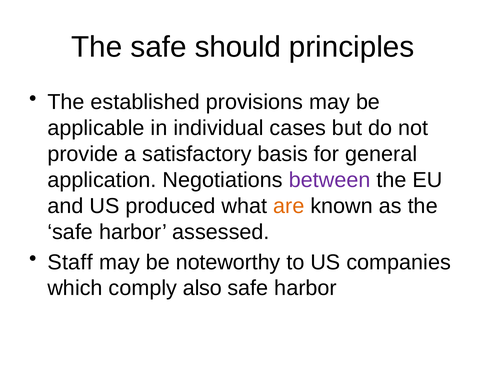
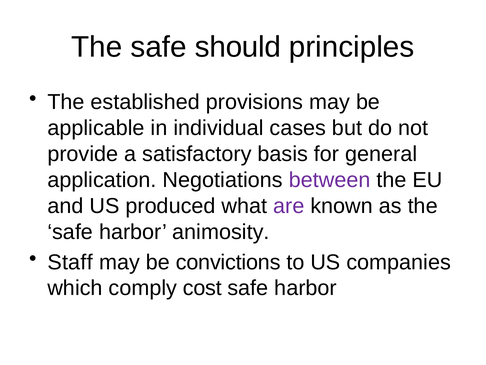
are colour: orange -> purple
assessed: assessed -> animosity
noteworthy: noteworthy -> convictions
also: also -> cost
